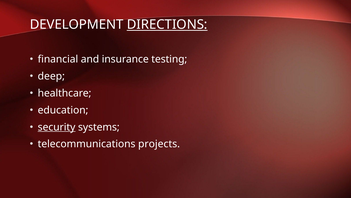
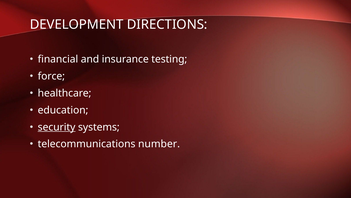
DIRECTIONS underline: present -> none
deep: deep -> force
projects: projects -> number
